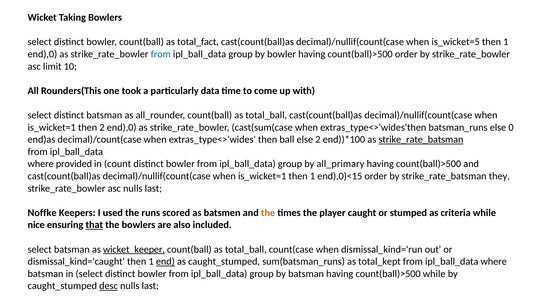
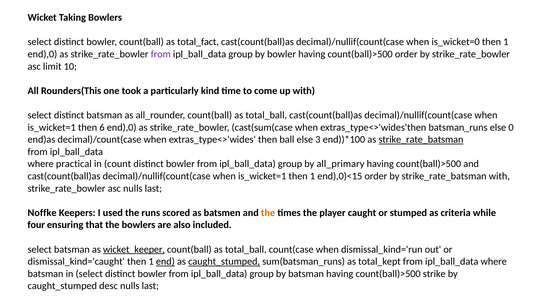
is_wicket=5: is_wicket=5 -> is_wicket=0
from at (161, 54) colour: blue -> purple
data: data -> kind
then 2: 2 -> 6
else 2: 2 -> 3
provided: provided -> practical
strike_rate_batsman they: they -> with
nice: nice -> four
that underline: present -> none
caught_stumped at (224, 261) underline: none -> present
count(ball)>500 while: while -> strike
desc underline: present -> none
